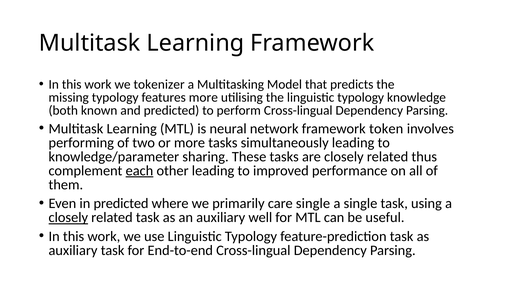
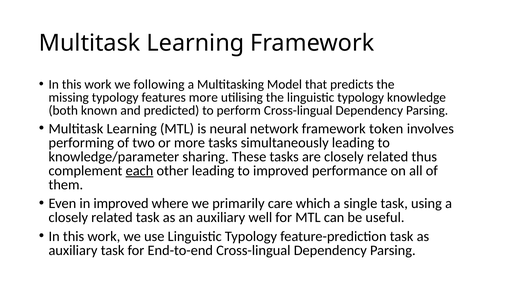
tokenizer: tokenizer -> following
in predicted: predicted -> improved
care single: single -> which
closely at (68, 217) underline: present -> none
